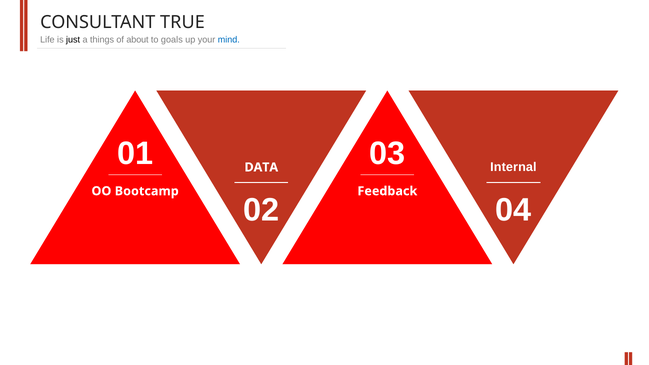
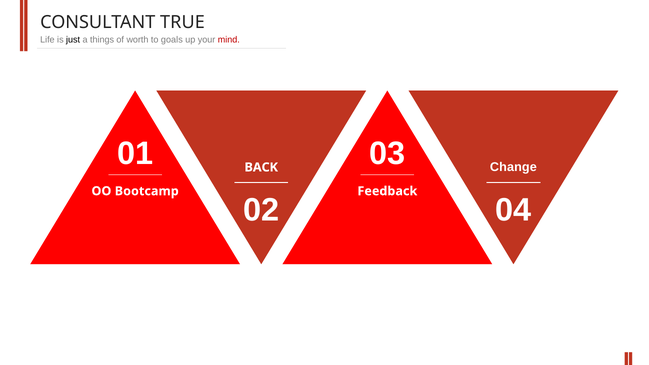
about: about -> worth
mind colour: blue -> red
Internal: Internal -> Change
DATA: DATA -> BACK
